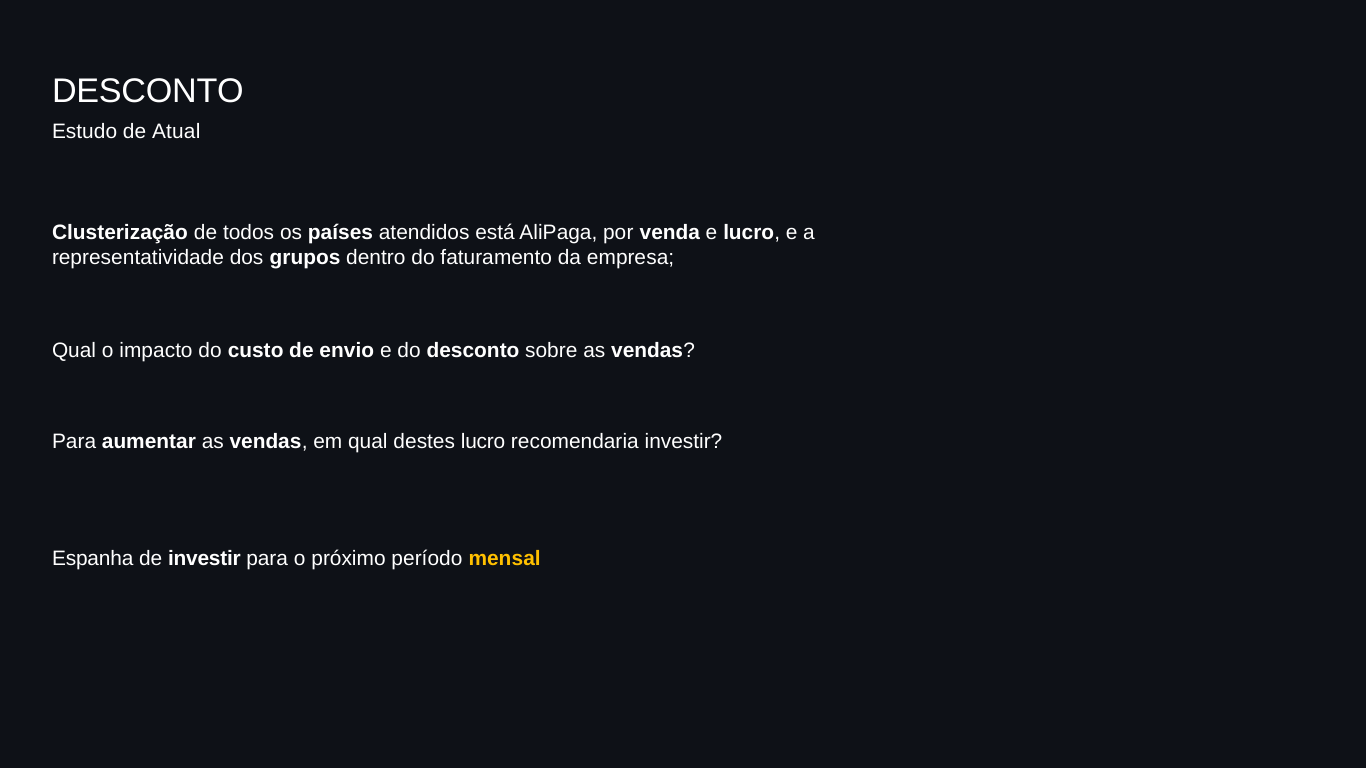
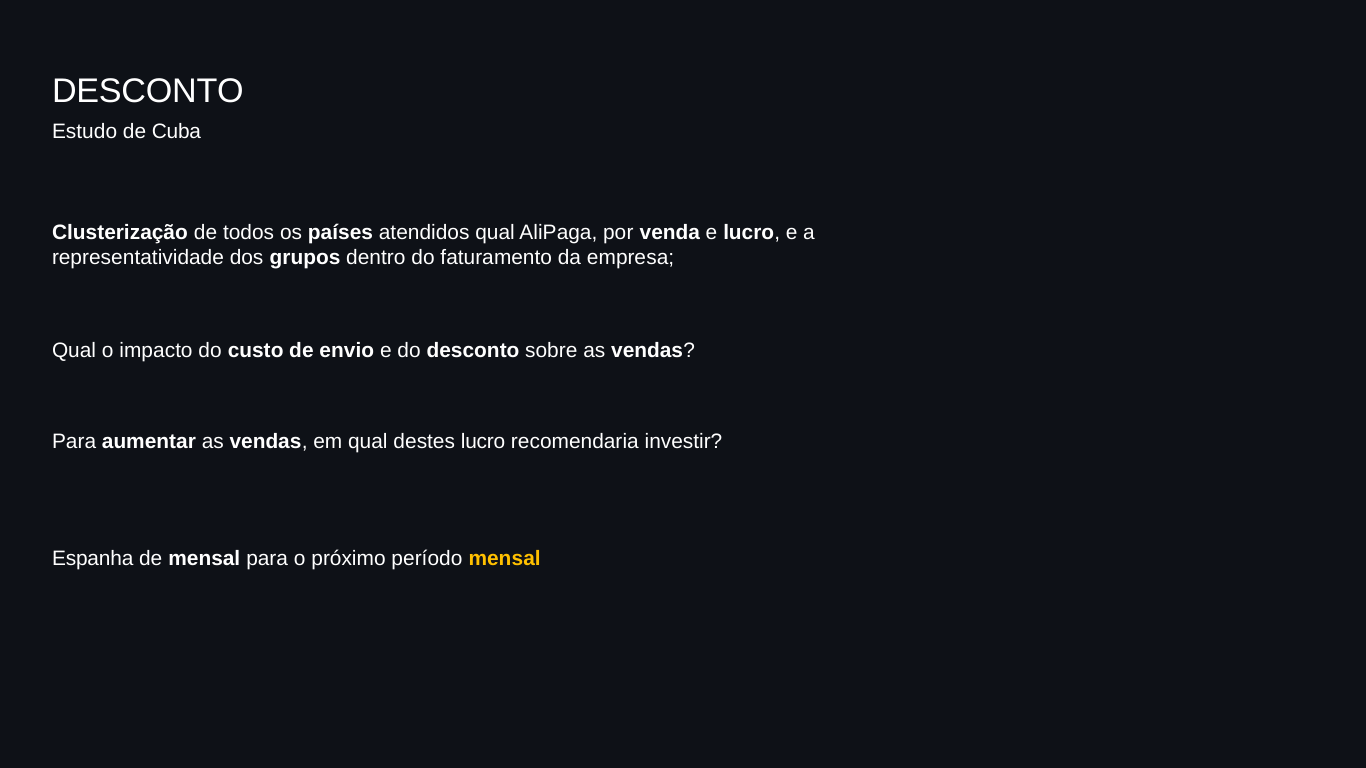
Atual: Atual -> Cuba
atendidos está: está -> qual
de investir: investir -> mensal
